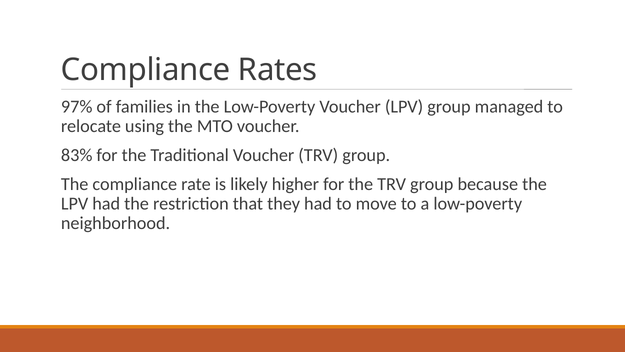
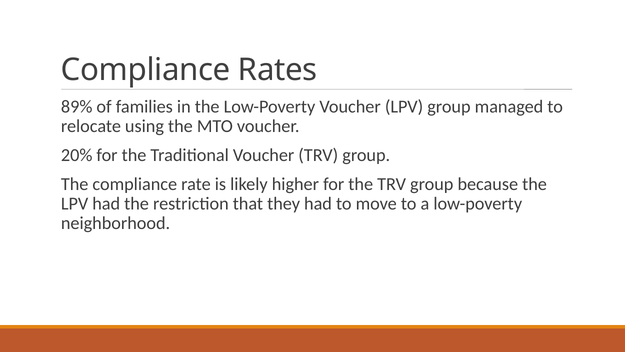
97%: 97% -> 89%
83%: 83% -> 20%
